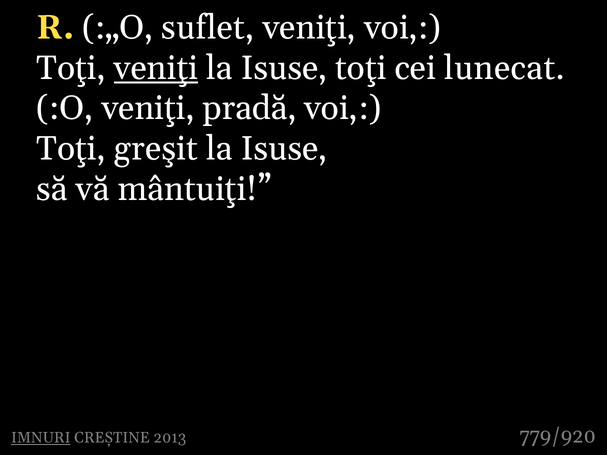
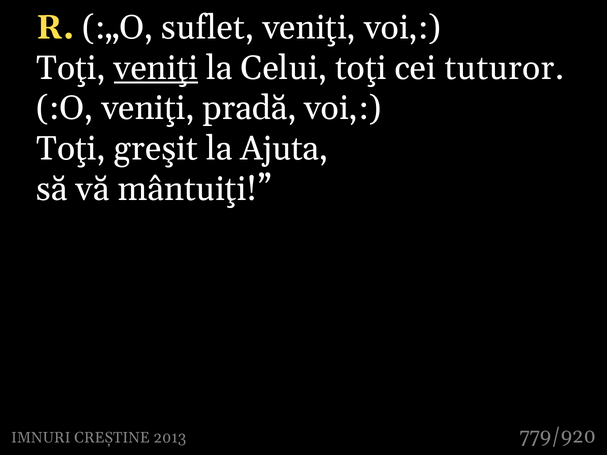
Isuse at (284, 68): Isuse -> Celui
lunecat: lunecat -> tuturor
Isuse at (284, 149): Isuse -> Ajuta
IMNURI underline: present -> none
